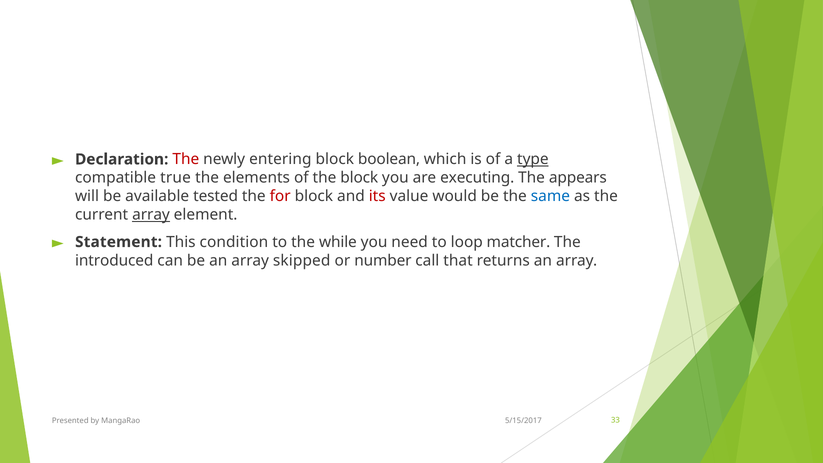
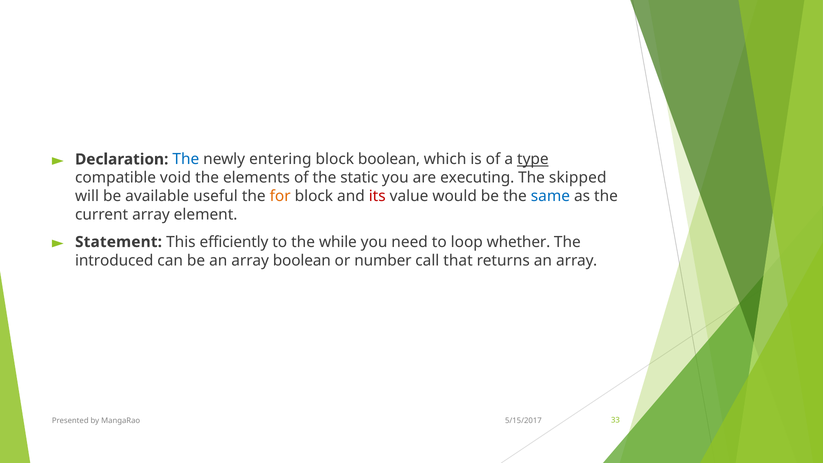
The at (186, 159) colour: red -> blue
true: true -> void
the block: block -> static
appears: appears -> skipped
tested: tested -> useful
for colour: red -> orange
array at (151, 215) underline: present -> none
condition: condition -> efficiently
matcher: matcher -> whether
array skipped: skipped -> boolean
